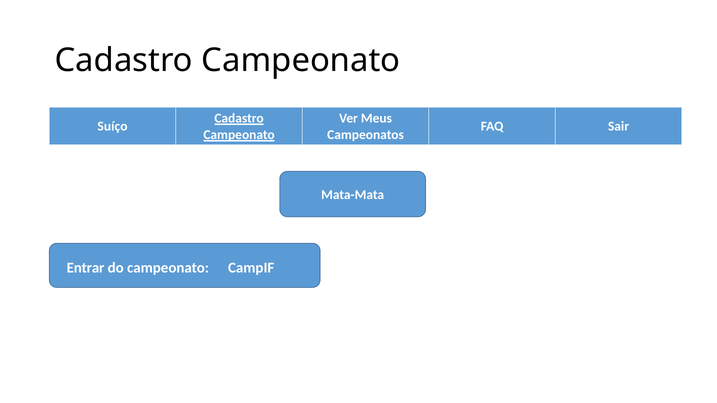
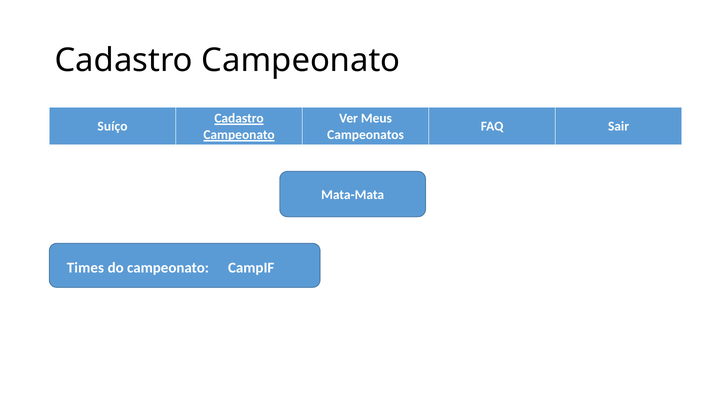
Entrar: Entrar -> Times
